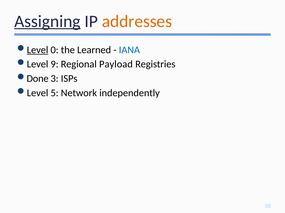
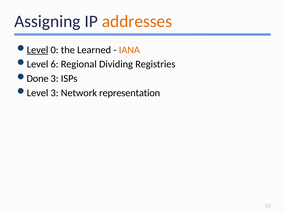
Assigning underline: present -> none
IANA colour: blue -> orange
9: 9 -> 6
Payload: Payload -> Dividing
Level 5: 5 -> 3
independently: independently -> representation
